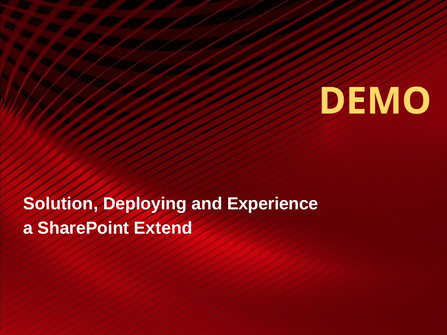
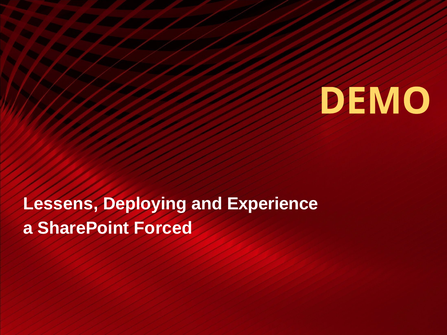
Solution: Solution -> Lessens
Extend: Extend -> Forced
